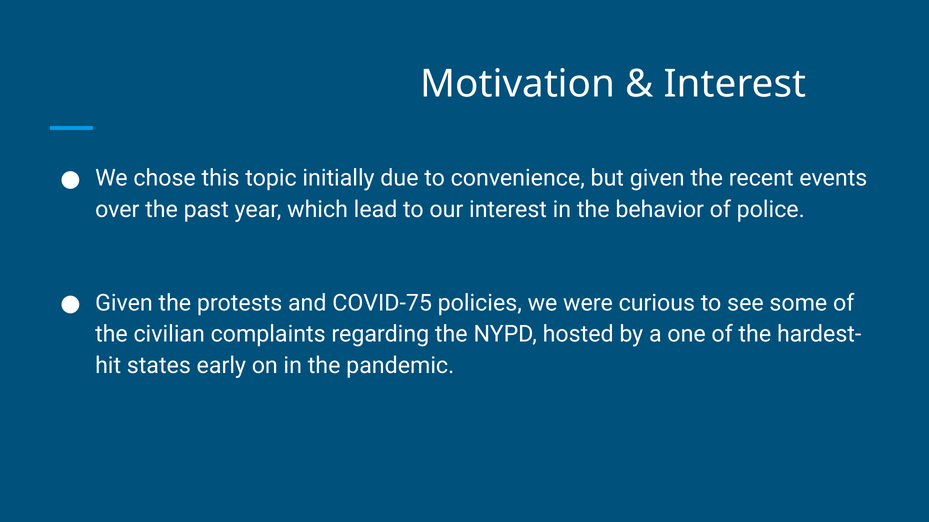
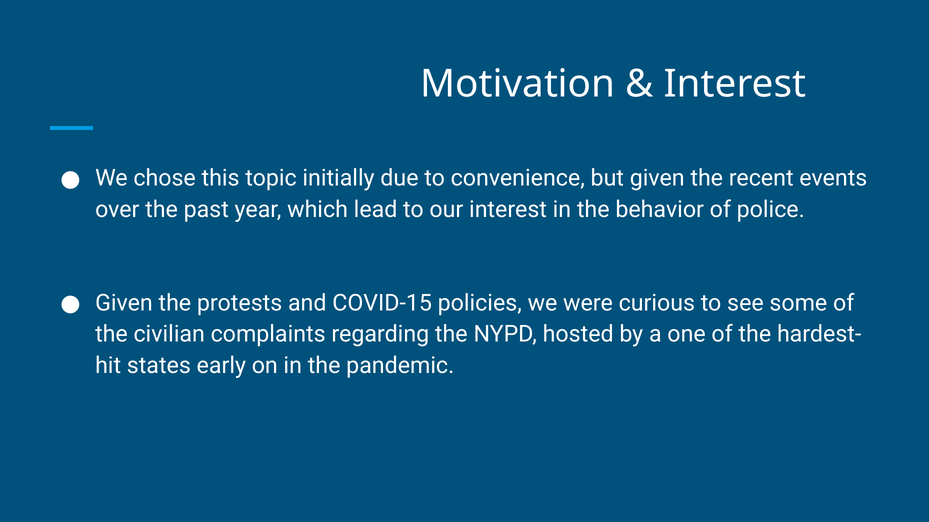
COVID-75: COVID-75 -> COVID-15
